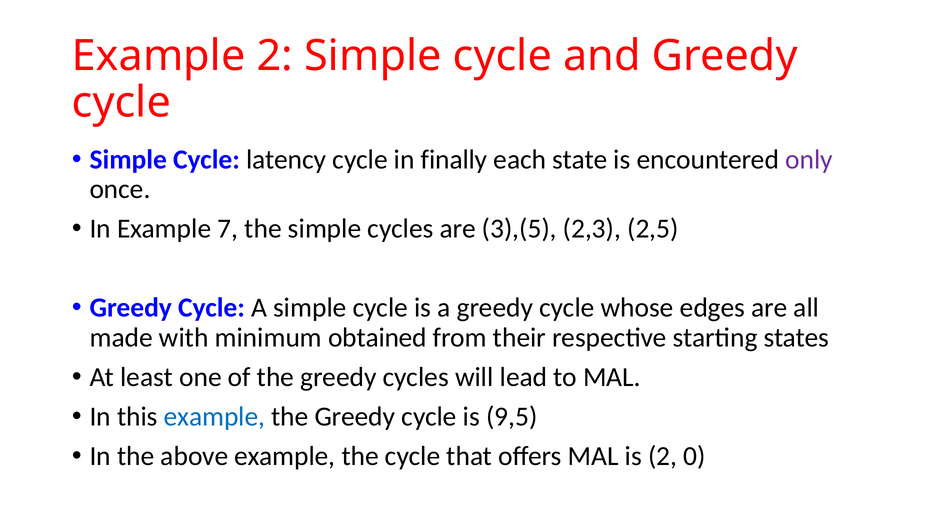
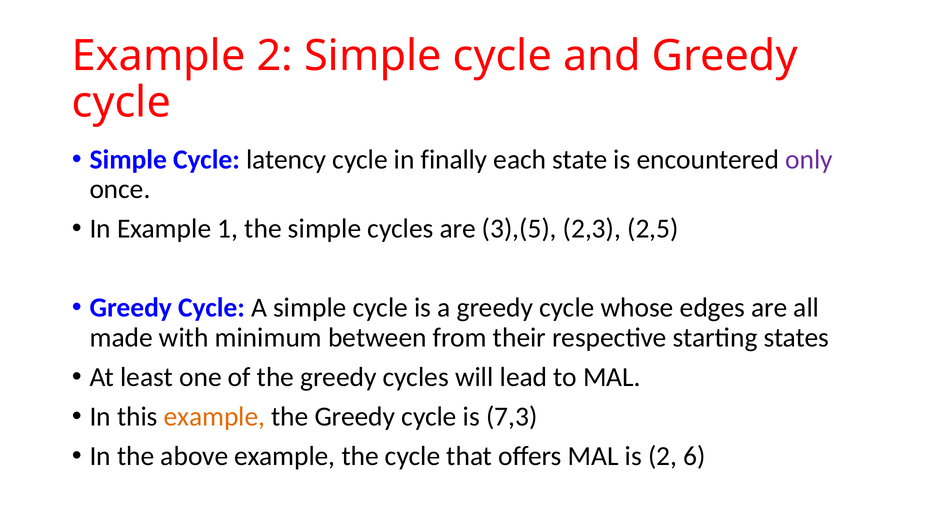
7: 7 -> 1
obtained: obtained -> between
example at (214, 416) colour: blue -> orange
9,5: 9,5 -> 7,3
0: 0 -> 6
